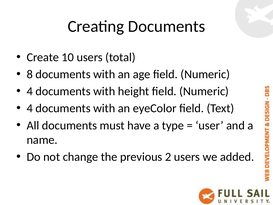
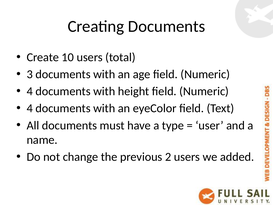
8: 8 -> 3
